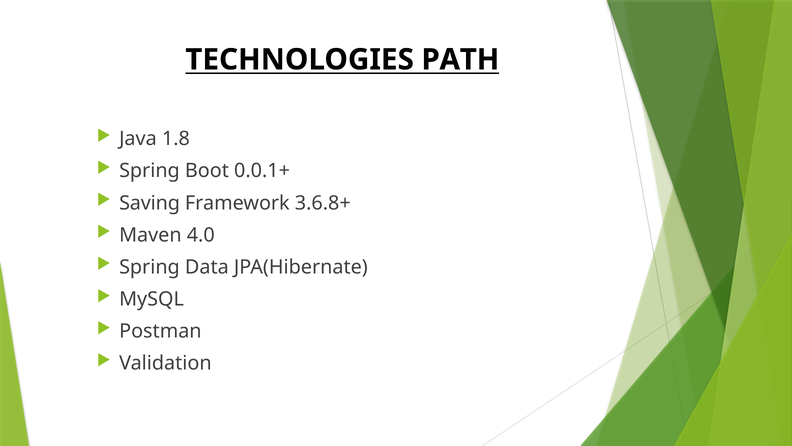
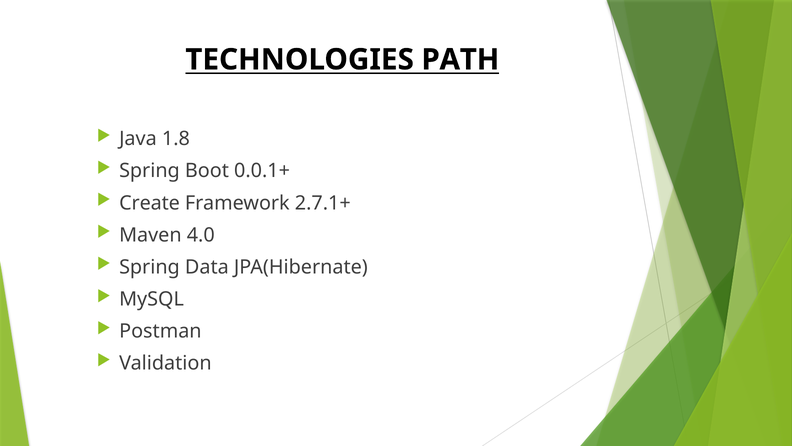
Saving: Saving -> Create
3.6.8+: 3.6.8+ -> 2.7.1+
